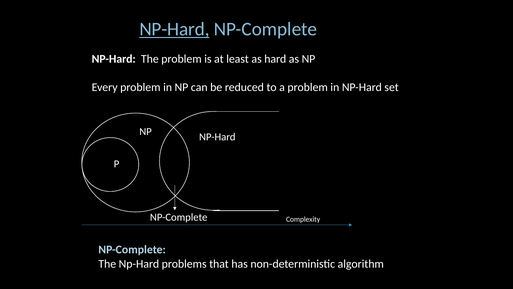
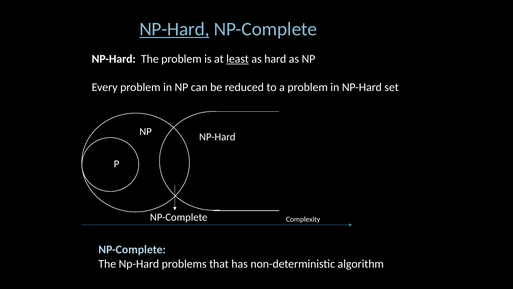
least underline: none -> present
